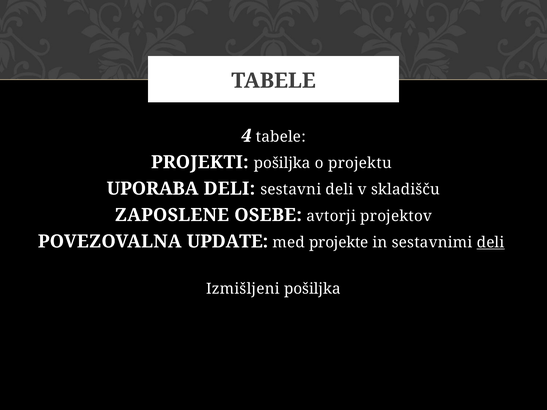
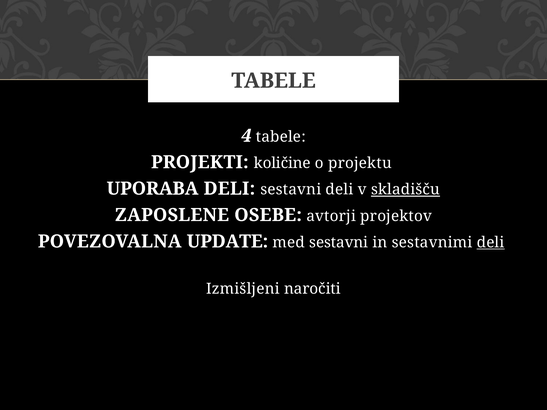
PROJEKTI pošiljka: pošiljka -> količine
skladišču underline: none -> present
med projekte: projekte -> sestavni
Izmišljeni pošiljka: pošiljka -> naročiti
